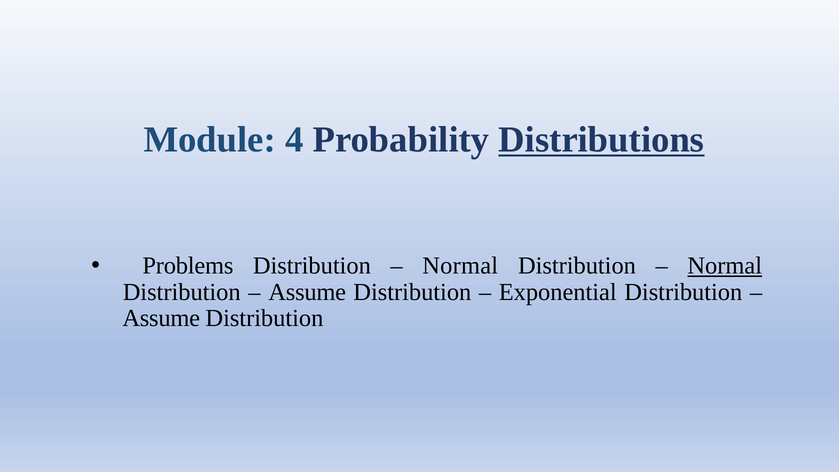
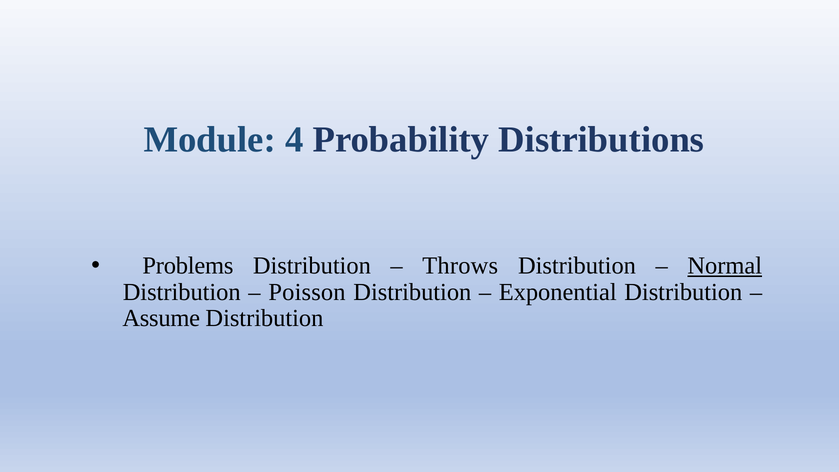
Distributions underline: present -> none
Normal at (460, 265): Normal -> Throws
Assume at (307, 292): Assume -> Poisson
